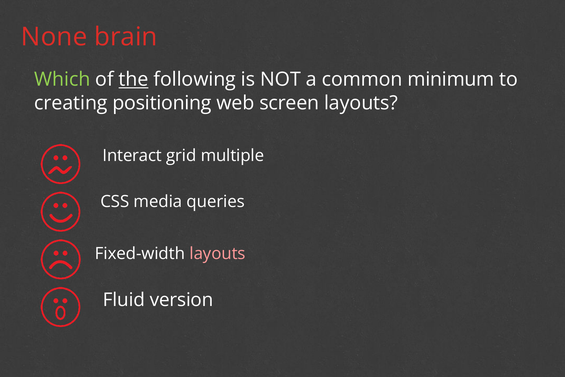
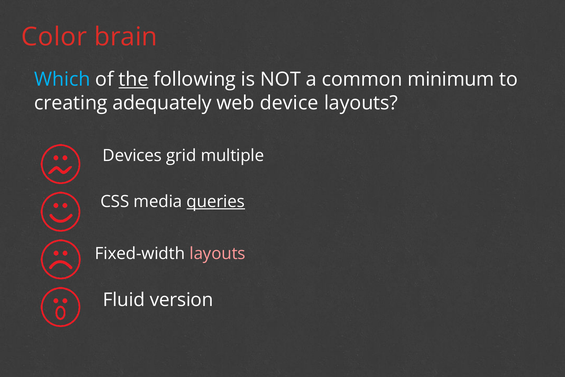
None: None -> Color
Which colour: light green -> light blue
positioning: positioning -> adequately
screen: screen -> device
Interact: Interact -> Devices
queries underline: none -> present
